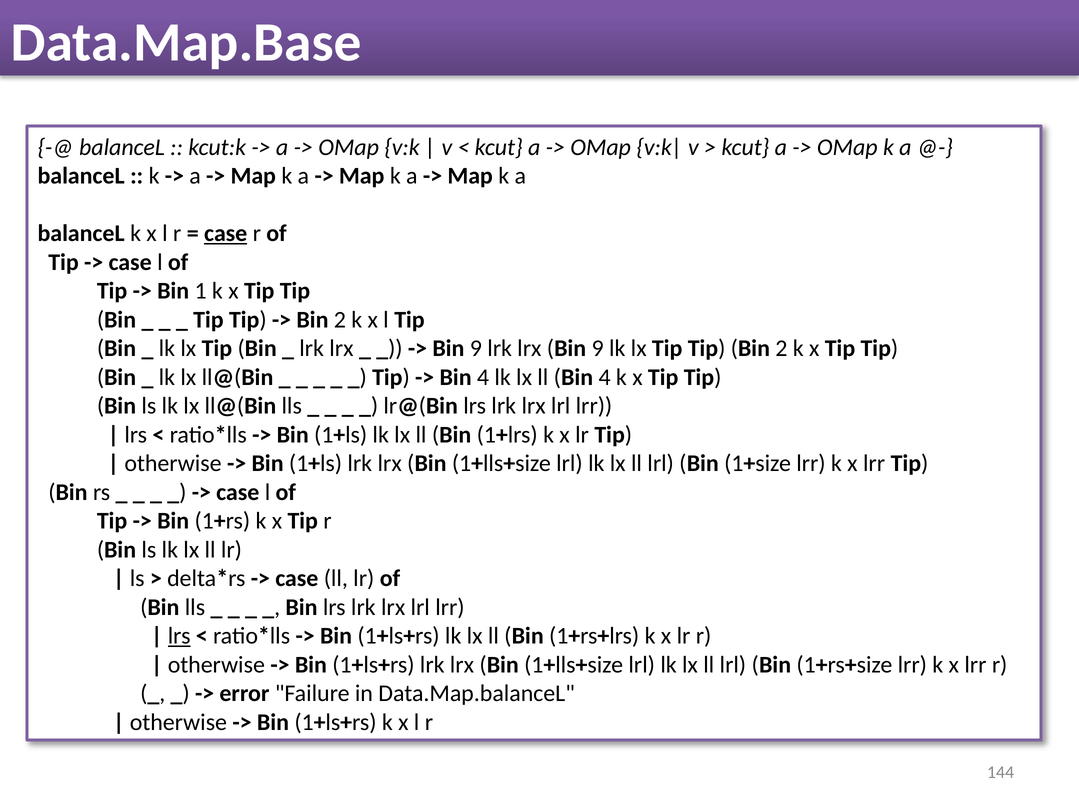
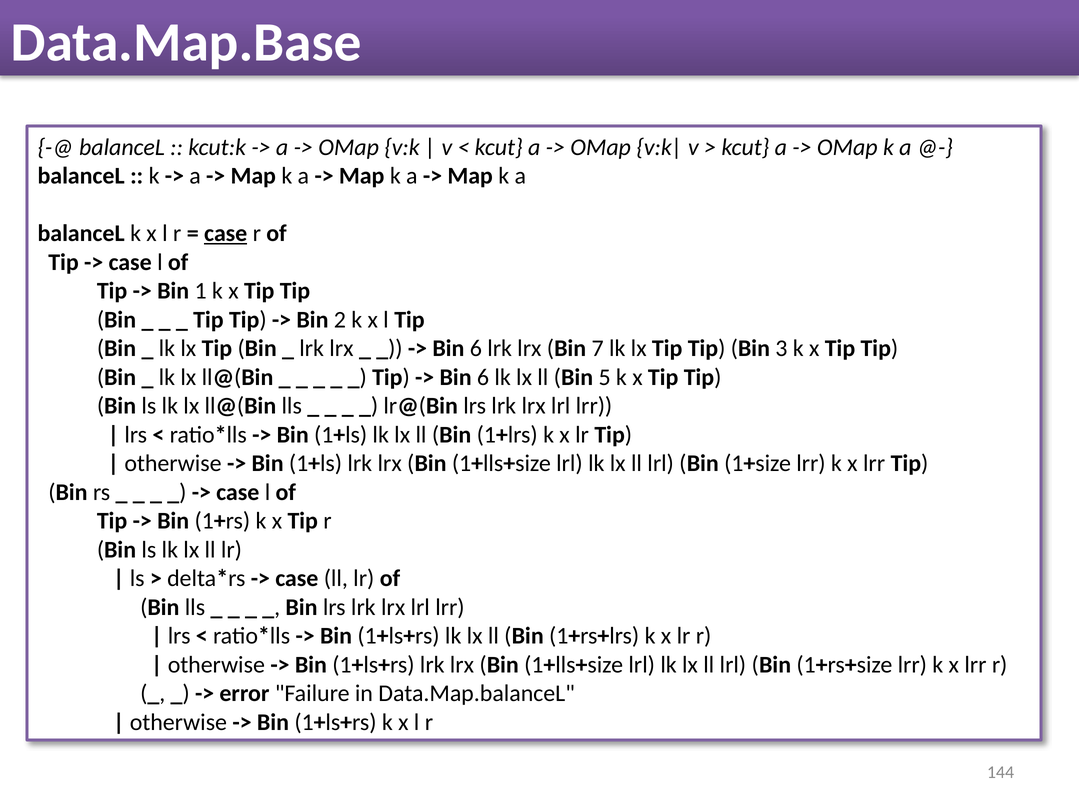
9 at (476, 349): 9 -> 6
lrx Bin 9: 9 -> 7
Tip Bin 2: 2 -> 3
4 at (483, 377): 4 -> 6
ll Bin 4: 4 -> 5
lrs at (179, 636) underline: present -> none
